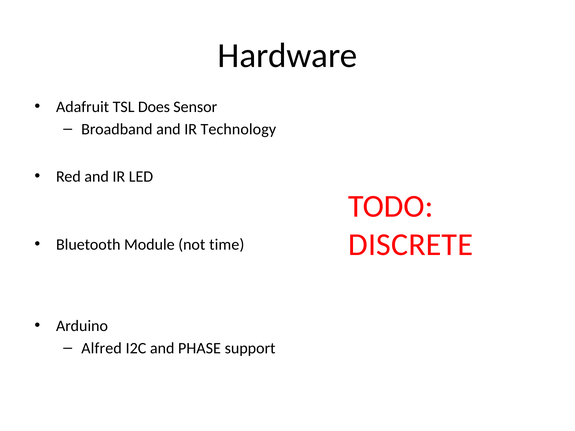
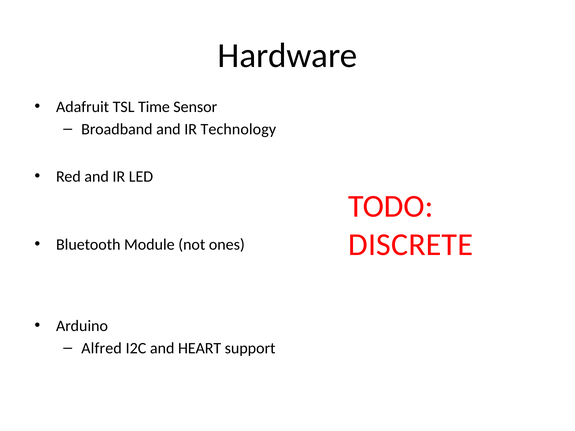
Does: Does -> Time
time: time -> ones
PHASE: PHASE -> HEART
